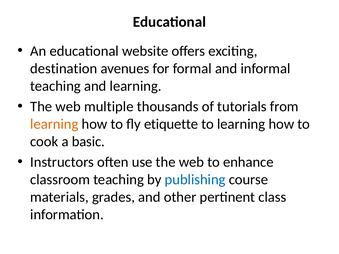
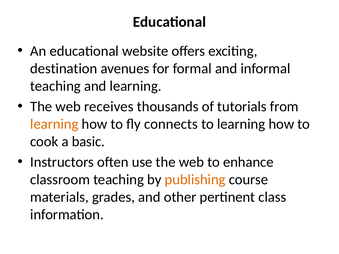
multiple: multiple -> receives
etiquette: etiquette -> connects
publishing colour: blue -> orange
